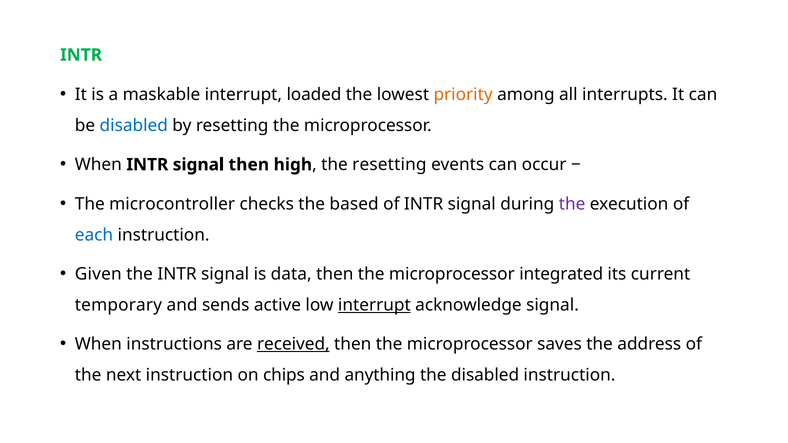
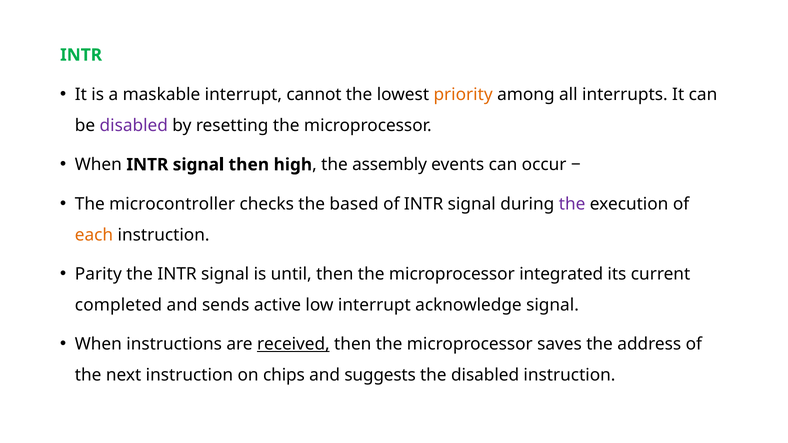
loaded: loaded -> cannot
disabled at (134, 126) colour: blue -> purple
the resetting: resetting -> assembly
each colour: blue -> orange
Given: Given -> Parity
data: data -> until
temporary: temporary -> completed
interrupt at (374, 305) underline: present -> none
anything: anything -> suggests
